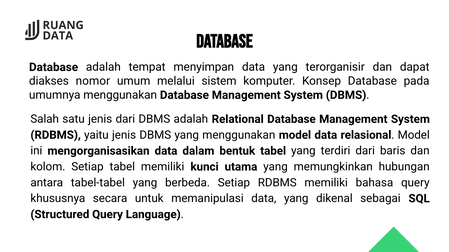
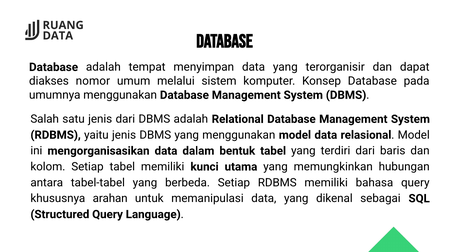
secara: secara -> arahan
